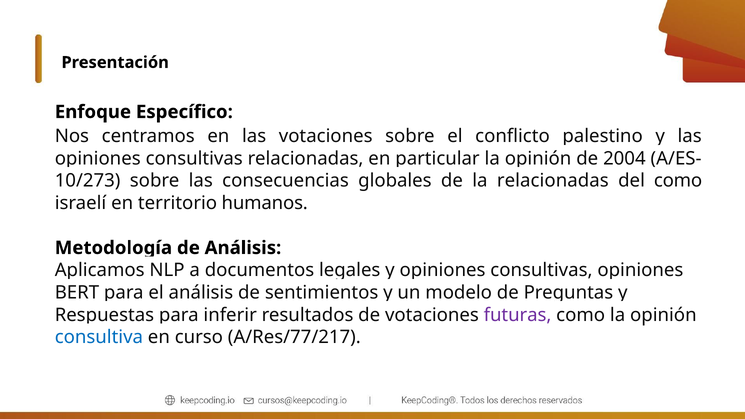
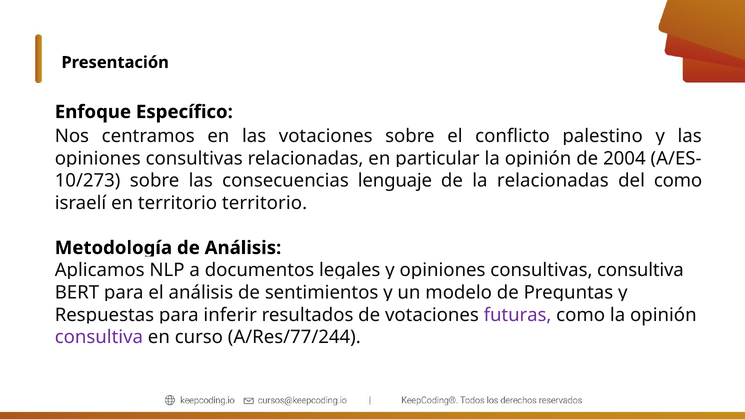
globales: globales -> lenguaje
territorio humanos: humanos -> territorio
opiniones at (640, 270): opiniones -> consultiva
consultiva at (99, 337) colour: blue -> purple
A/Res/77/217: A/Res/77/217 -> A/Res/77/244
